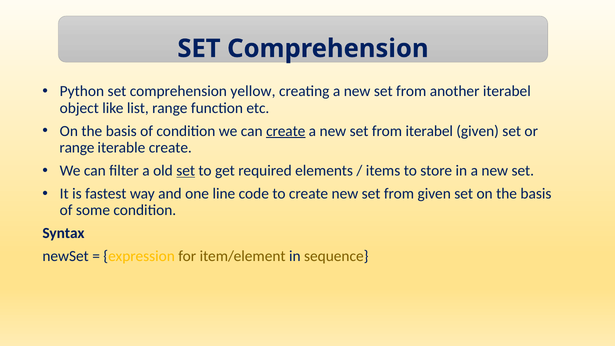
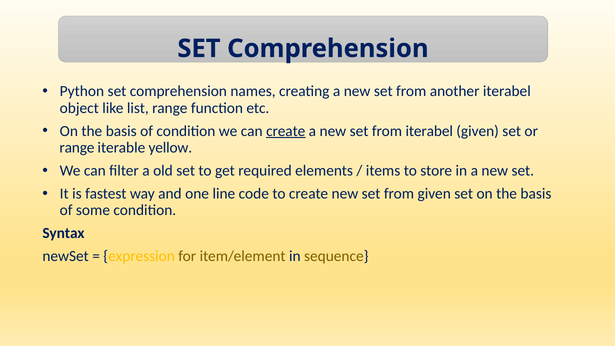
yellow: yellow -> names
iterable create: create -> yellow
set at (186, 171) underline: present -> none
